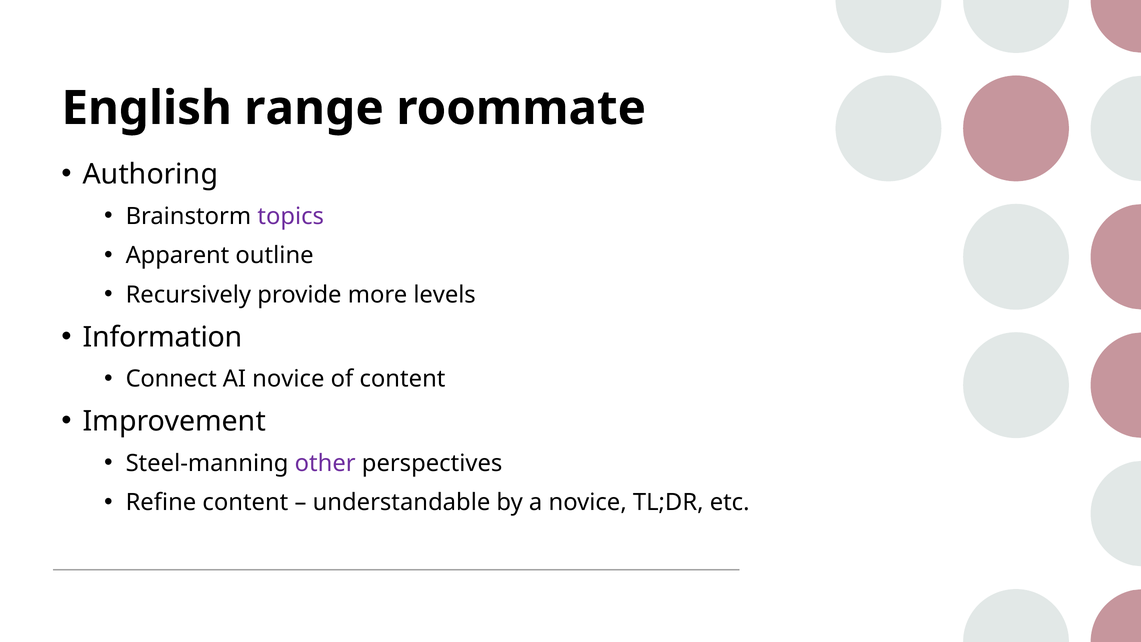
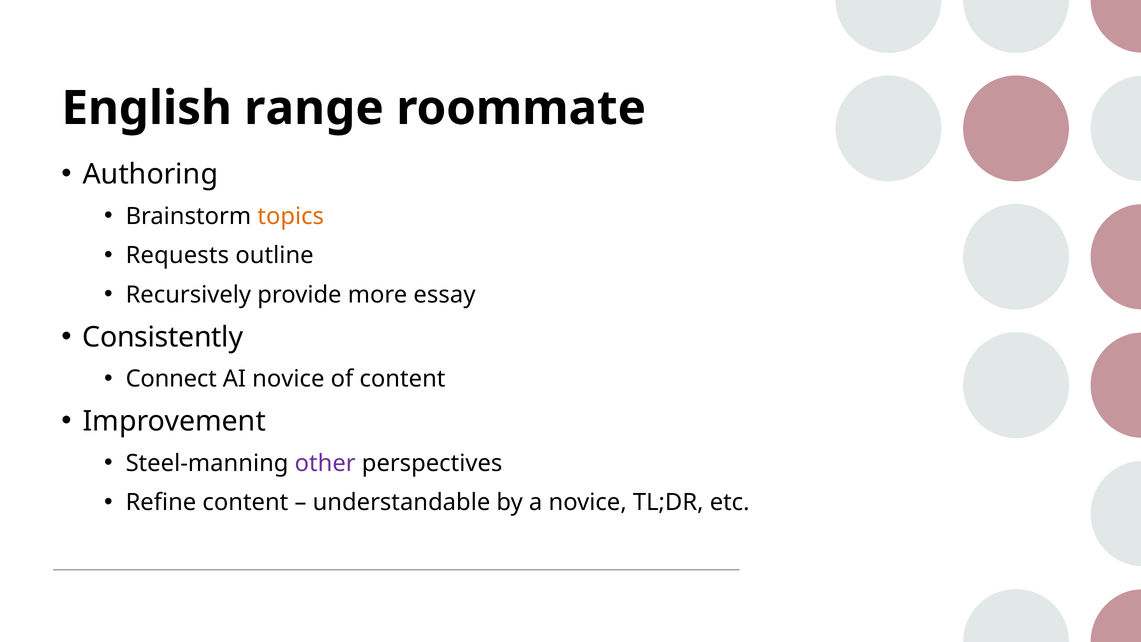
topics colour: purple -> orange
Apparent: Apparent -> Requests
levels: levels -> essay
Information: Information -> Consistently
